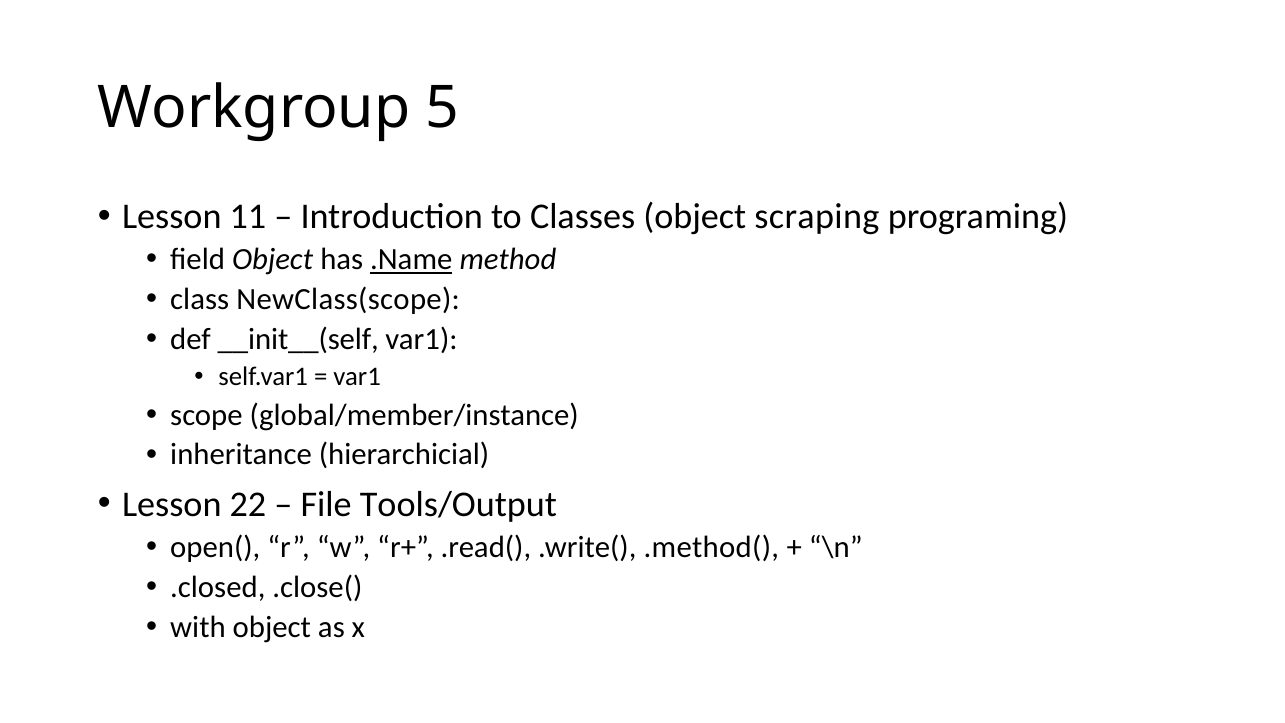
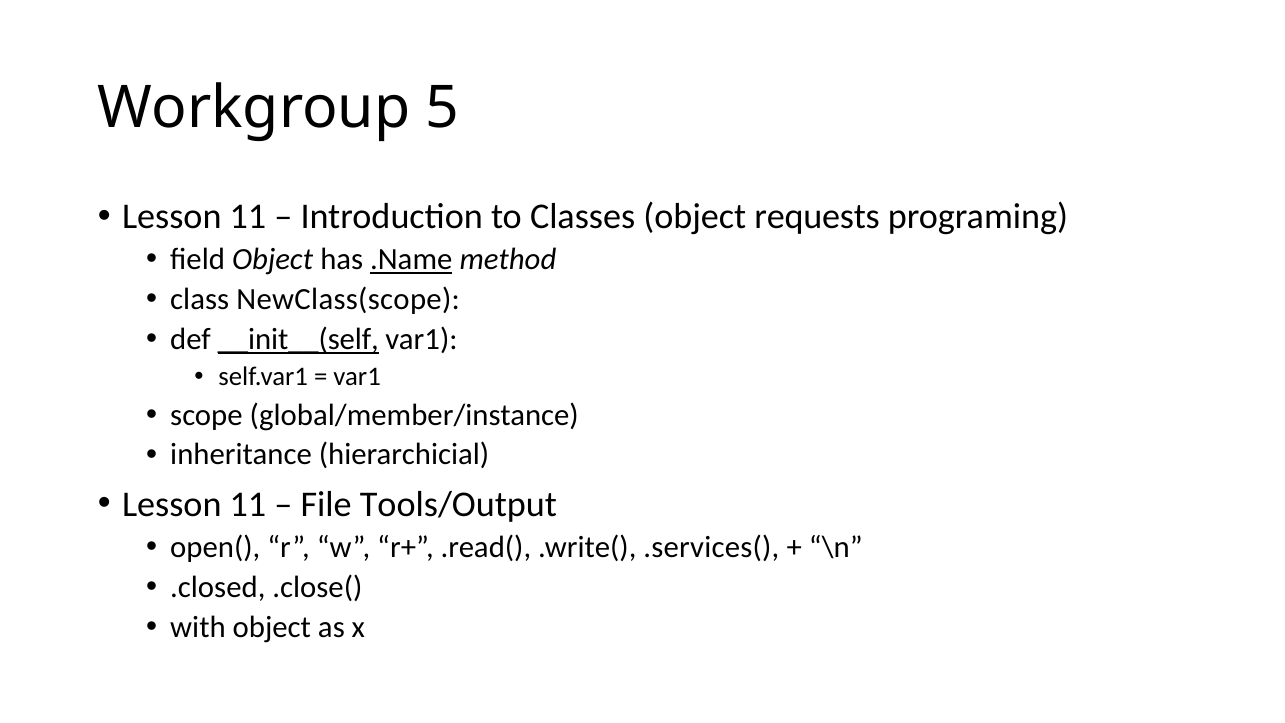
scraping: scraping -> requests
__init__(self underline: none -> present
22 at (248, 504): 22 -> 11
.method(: .method( -> .services(
